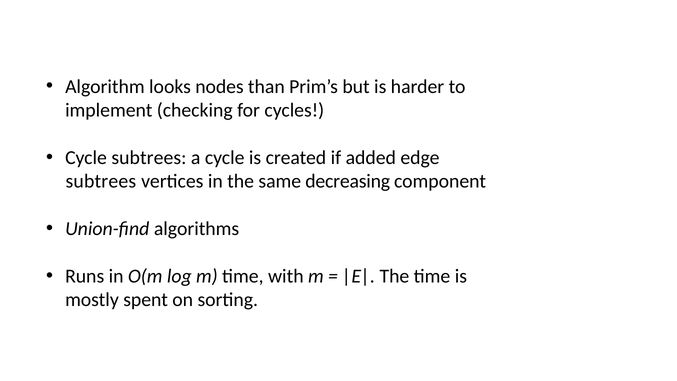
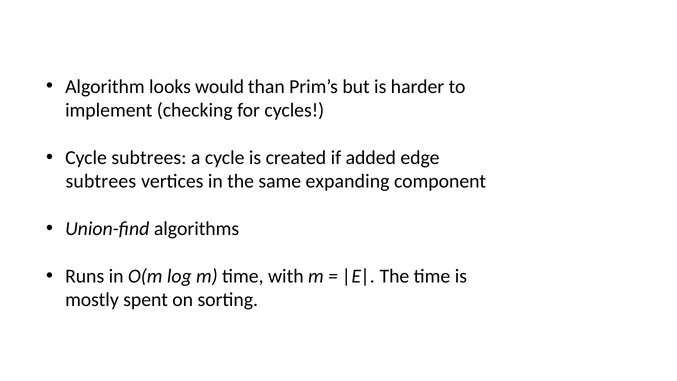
nodes: nodes -> would
decreasing: decreasing -> expanding
